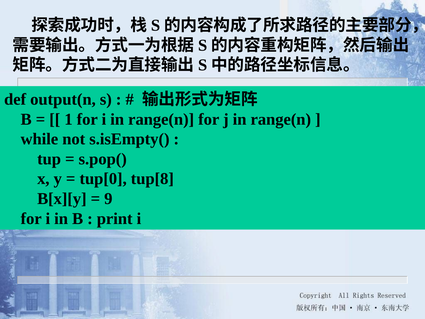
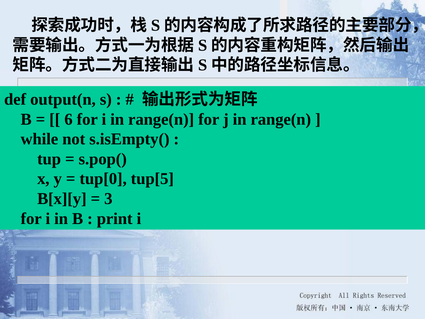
1: 1 -> 6
tup[8: tup[8 -> tup[5
9: 9 -> 3
